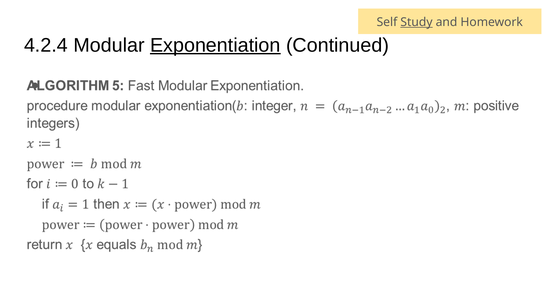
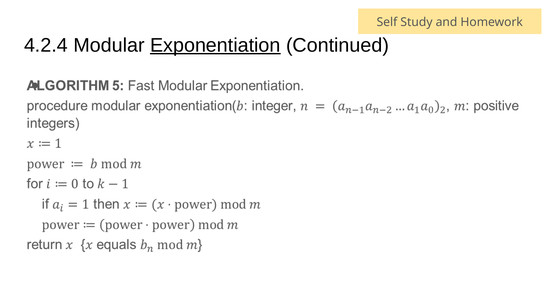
Study underline: present -> none
